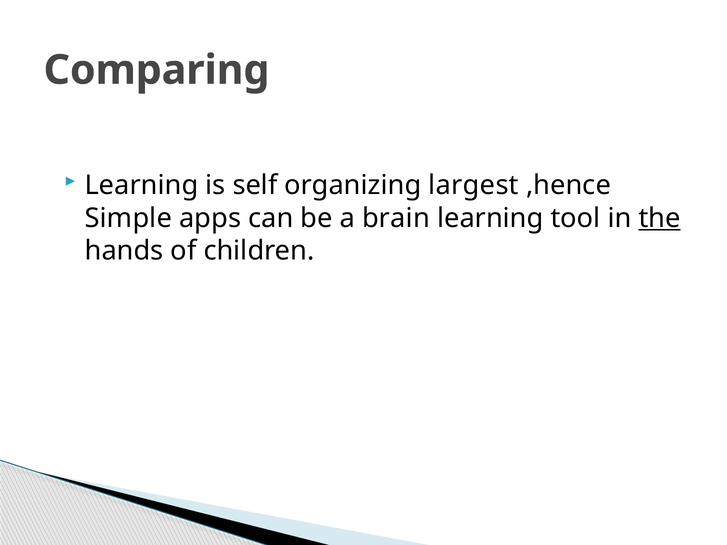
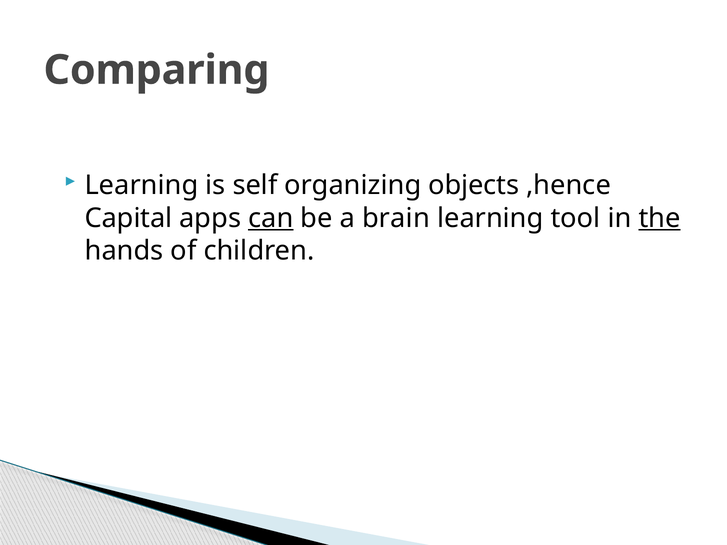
largest: largest -> objects
Simple: Simple -> Capital
can underline: none -> present
